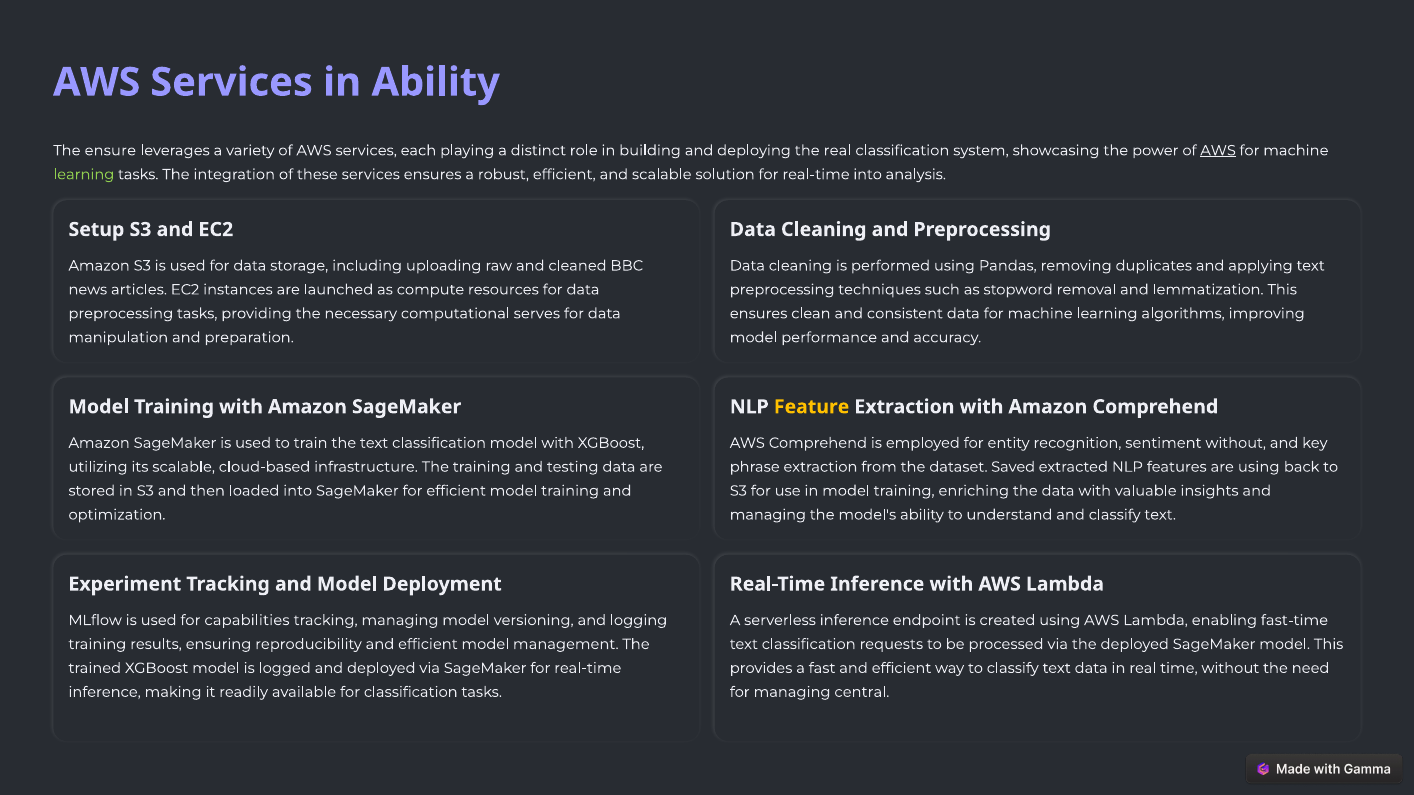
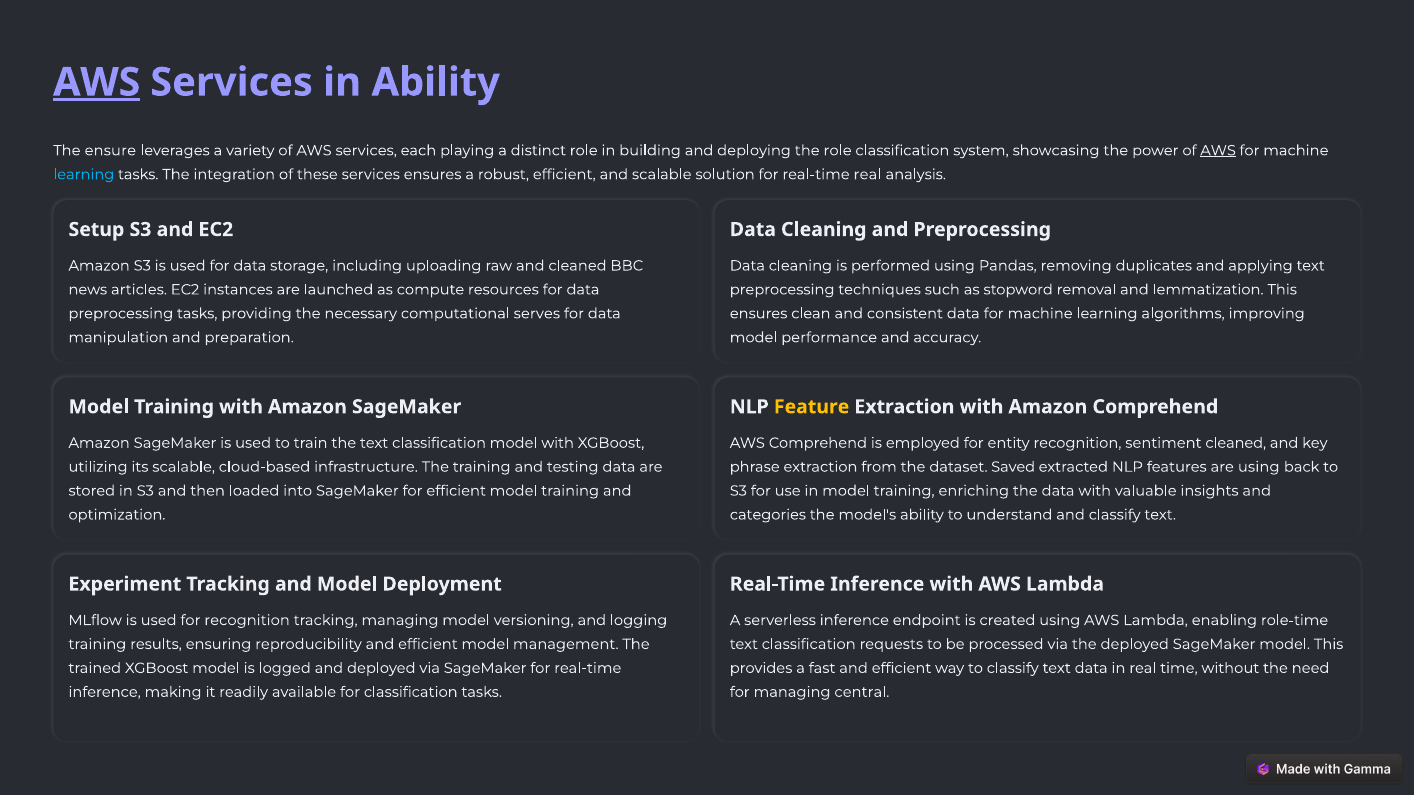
AWS at (97, 82) underline: none -> present
the real: real -> role
learning at (84, 175) colour: light green -> light blue
real-time into: into -> real
sentiment without: without -> cleaned
managing at (768, 515): managing -> categories
for capabilities: capabilities -> recognition
fast-time: fast-time -> role-time
